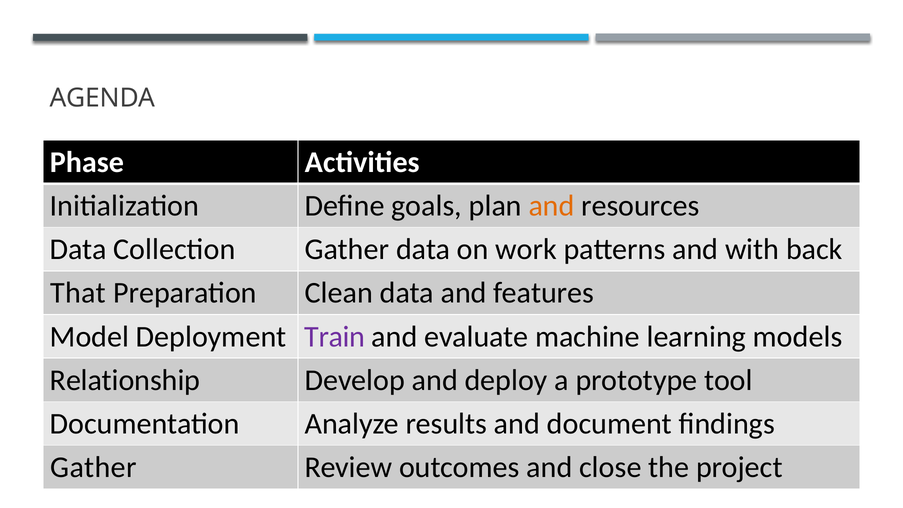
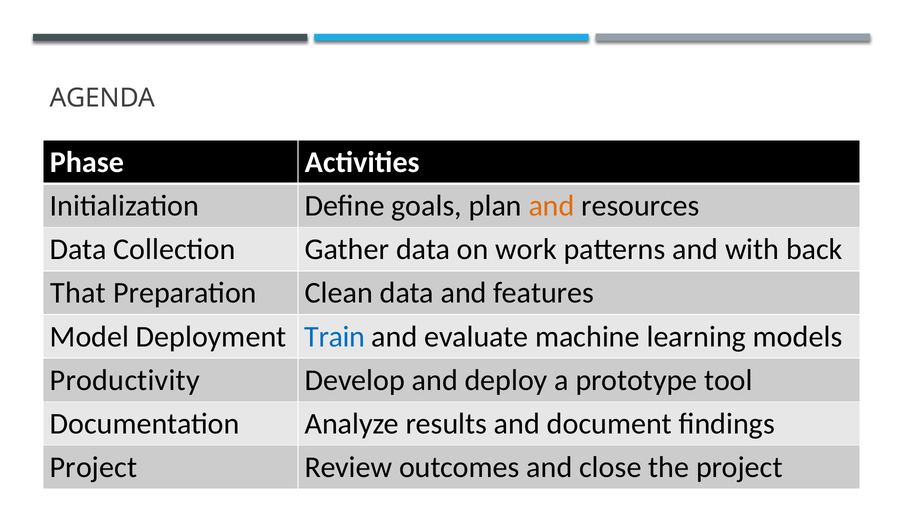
Train colour: purple -> blue
Relationship: Relationship -> Productivity
Gather at (93, 467): Gather -> Project
